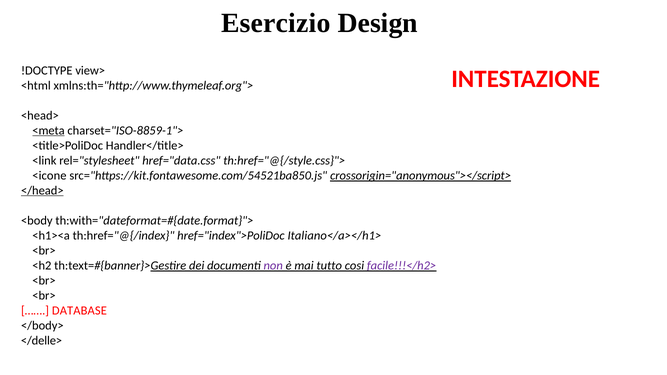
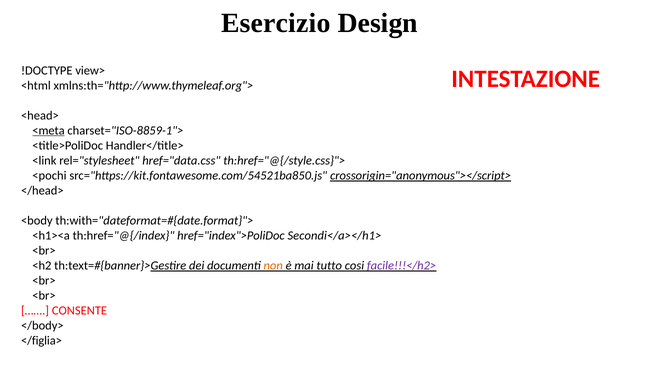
<icone: <icone -> <pochi
</head> underline: present -> none
Italiano</a></h1>: Italiano</a></h1> -> Secondi</a></h1>
non colour: purple -> orange
DATABASE: DATABASE -> CONSENTE
</delle>: </delle> -> </figlia>
